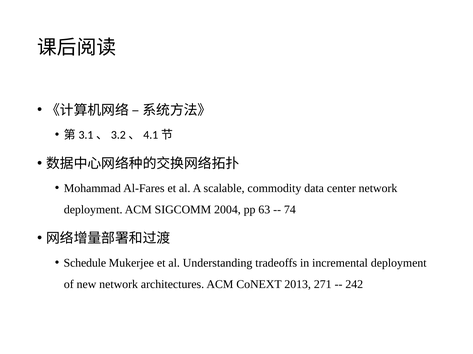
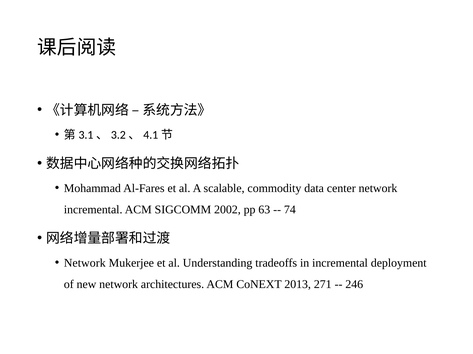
deployment at (93, 210): deployment -> incremental
2004: 2004 -> 2002
Schedule at (85, 264): Schedule -> Network
242: 242 -> 246
